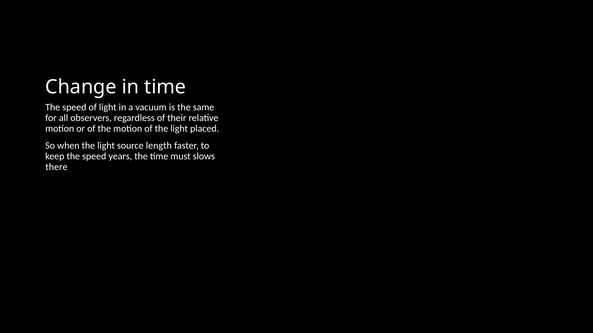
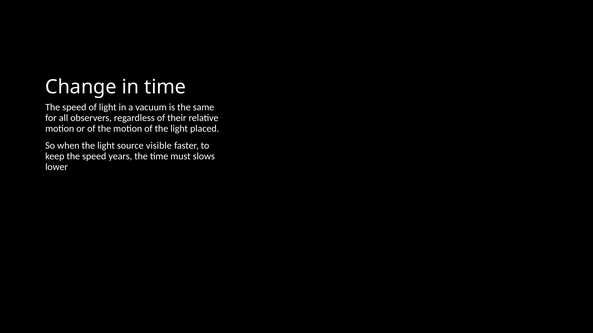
length: length -> visible
there: there -> lower
